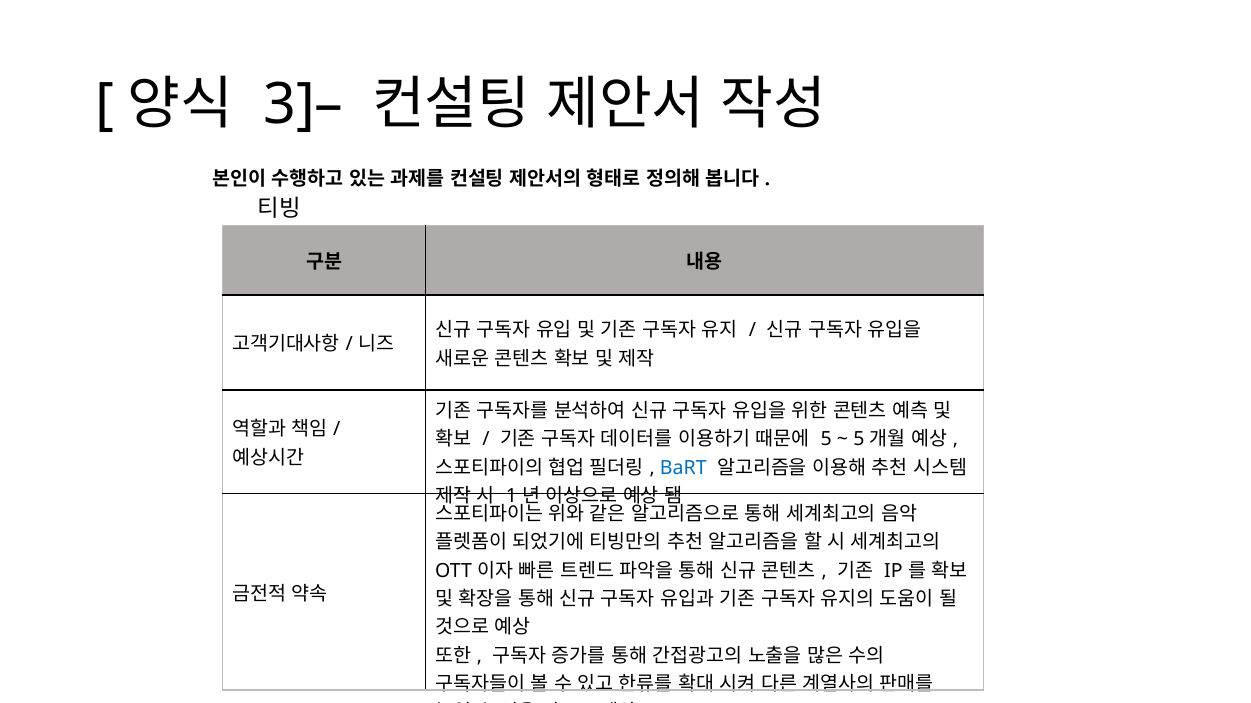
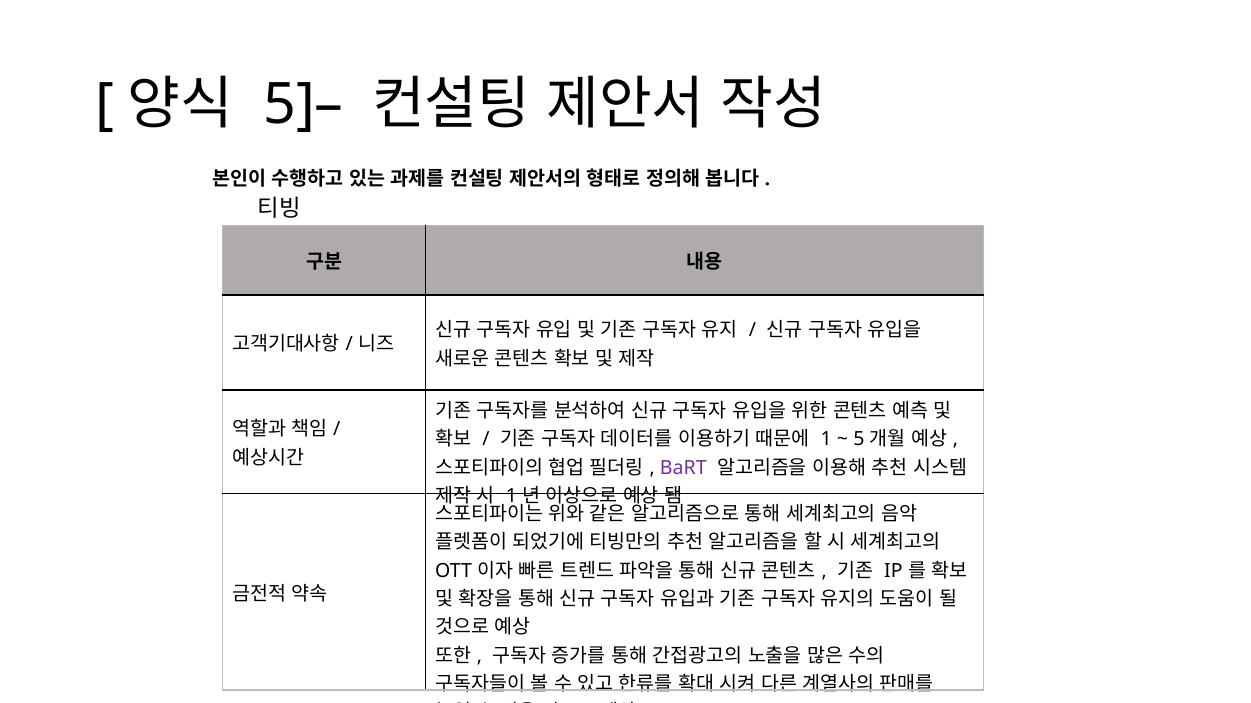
3]–: 3]– -> 5]–
5 at (826, 440): 5 -> 1
BaRT colour: blue -> purple
